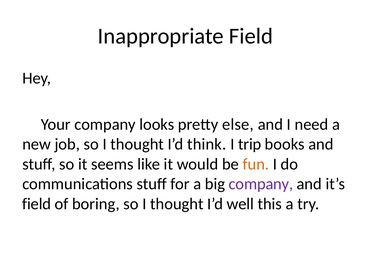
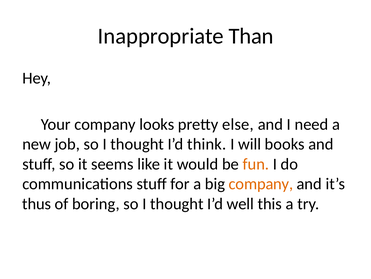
Inappropriate Field: Field -> Than
trip: trip -> will
company at (261, 183) colour: purple -> orange
field at (37, 203): field -> thus
